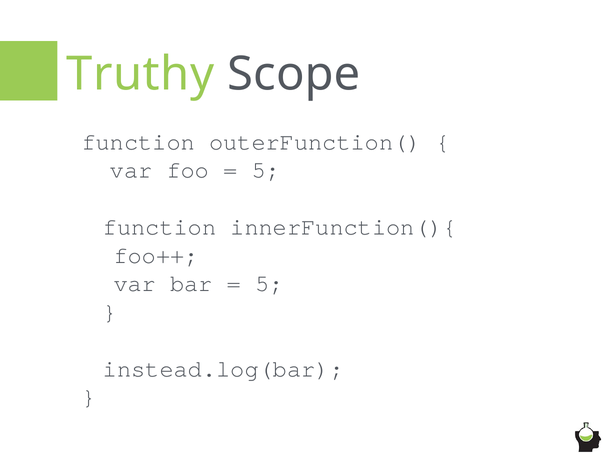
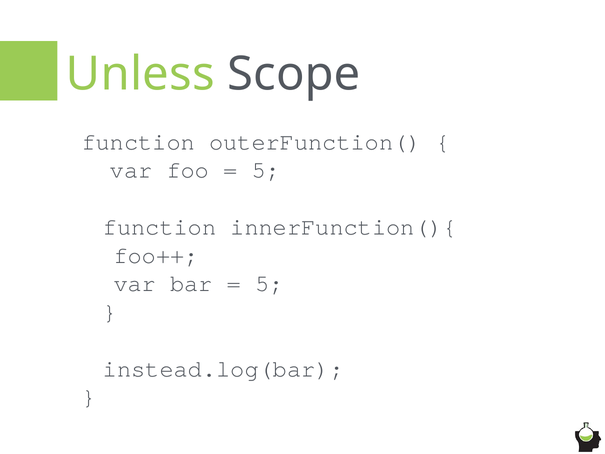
Truthy: Truthy -> Unless
